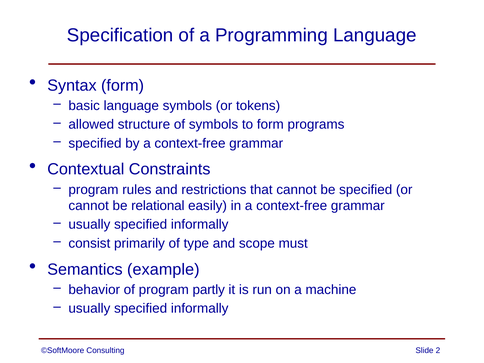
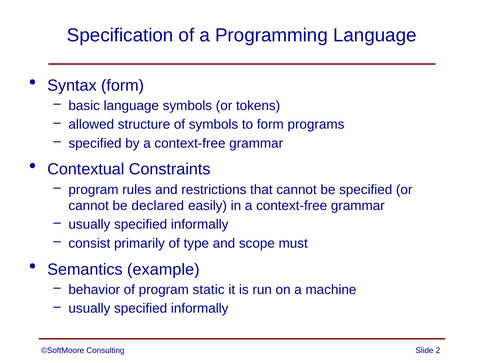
relational: relational -> declared
partly: partly -> static
